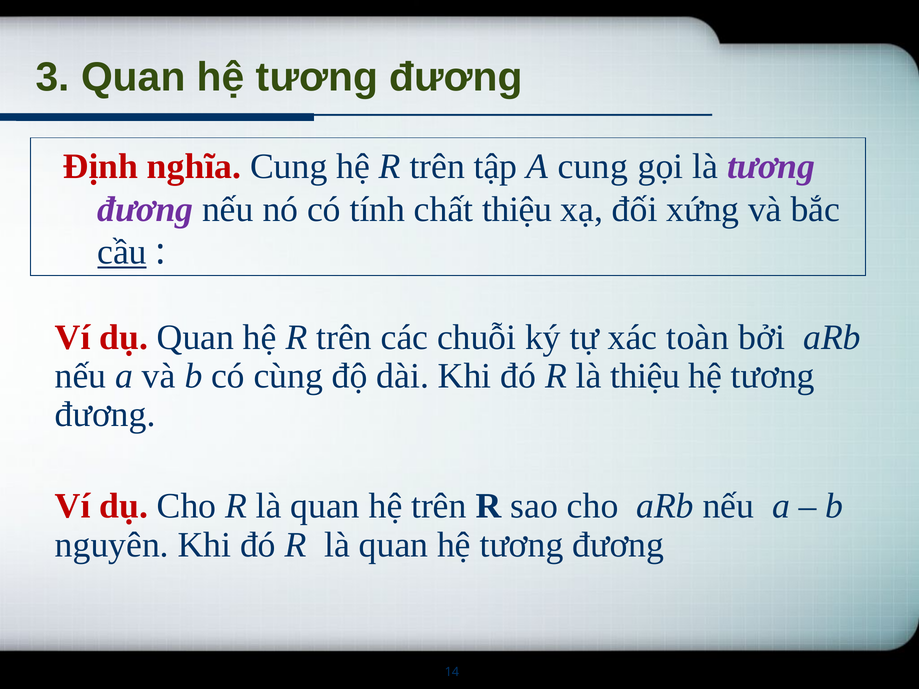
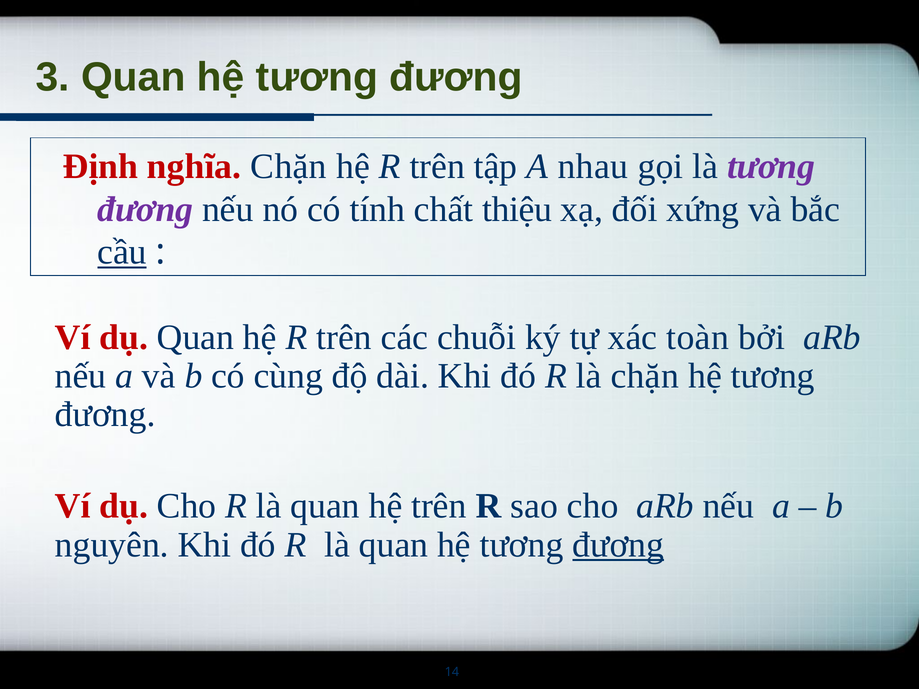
nghĩa Cung: Cung -> Chặn
A cung: cung -> nhau
là thiệu: thiệu -> chặn
đương at (618, 545) underline: none -> present
